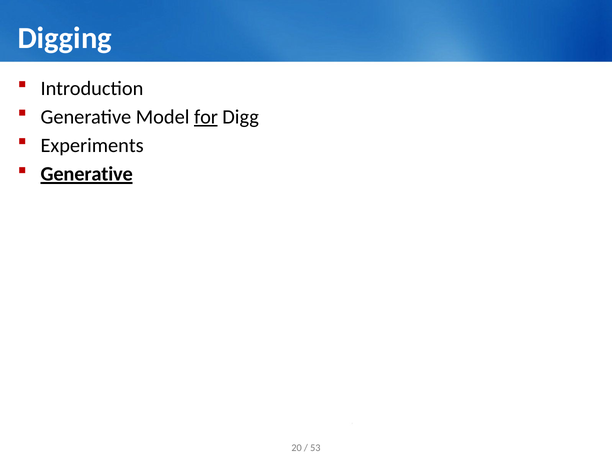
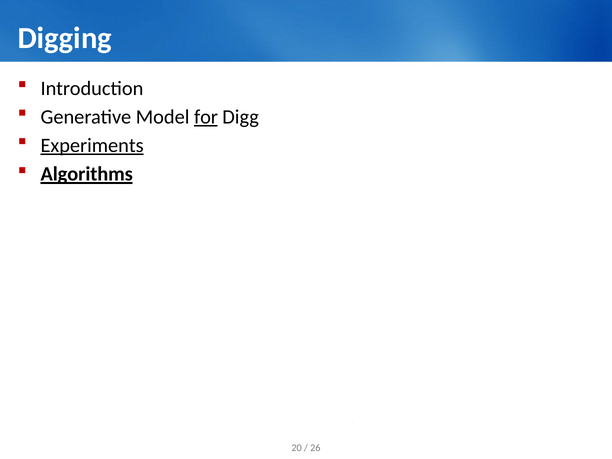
Experiments underline: none -> present
Generative at (87, 174): Generative -> Algorithms
53: 53 -> 26
